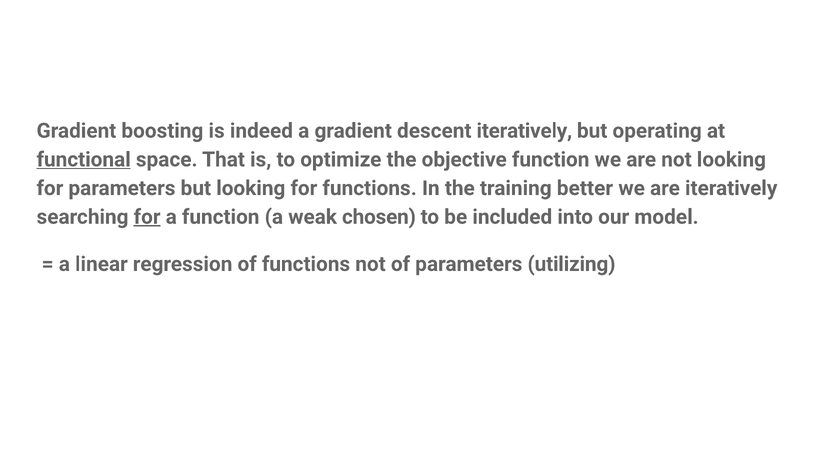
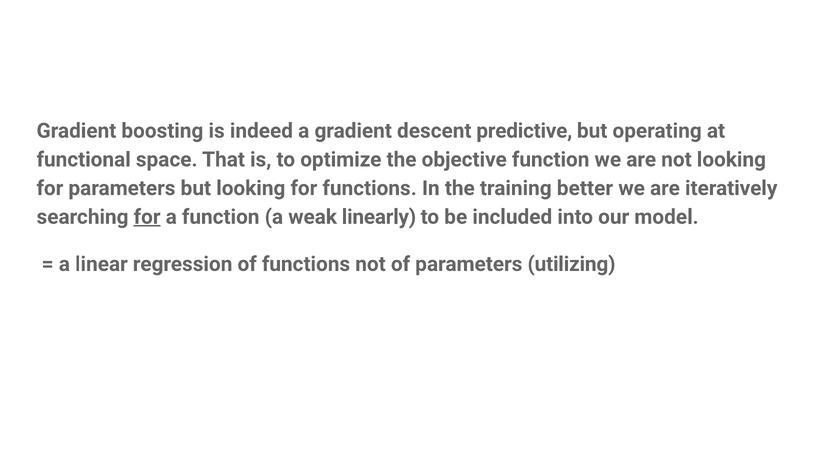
descent iteratively: iteratively -> predictive
functional underline: present -> none
chosen: chosen -> linearly
